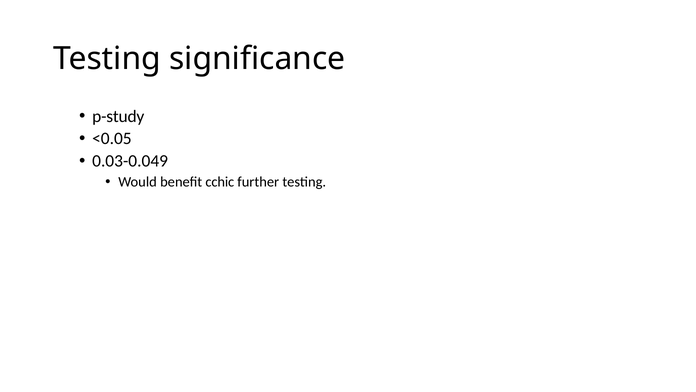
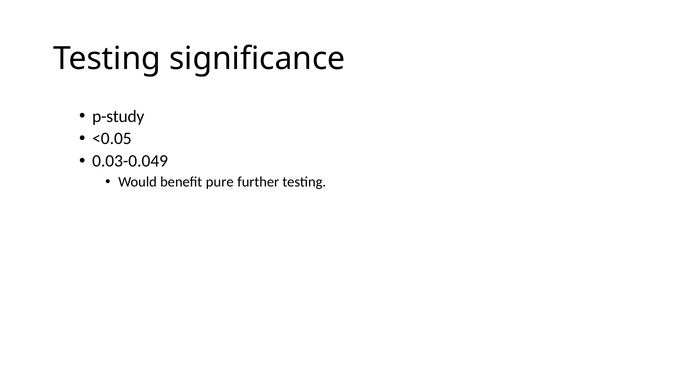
cchic: cchic -> pure
